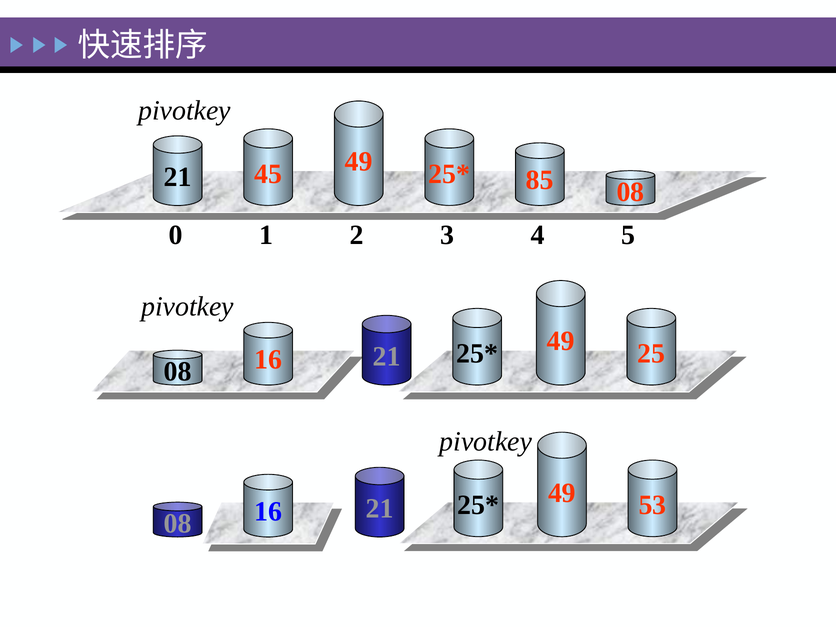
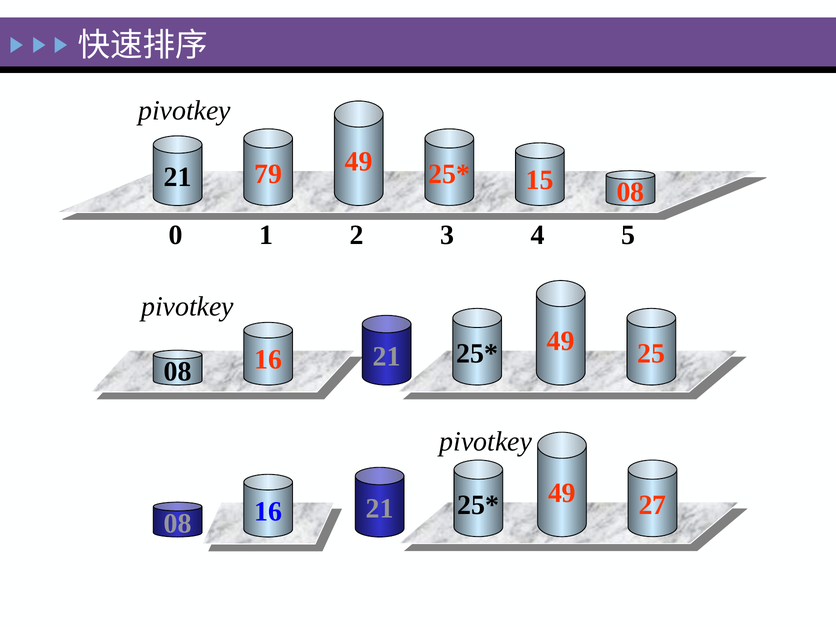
45: 45 -> 79
85: 85 -> 15
53: 53 -> 27
